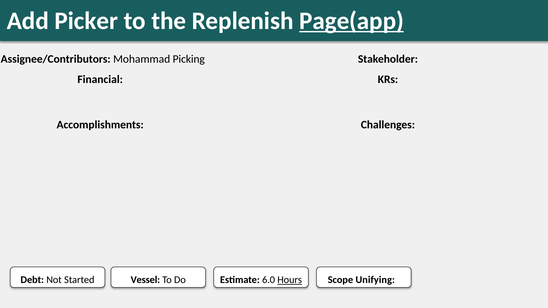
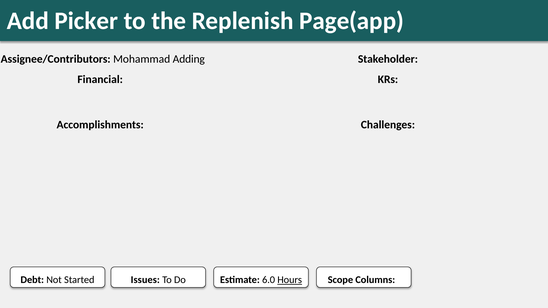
Page(app underline: present -> none
Picking: Picking -> Adding
Vessel: Vessel -> Issues
Unifying: Unifying -> Columns
